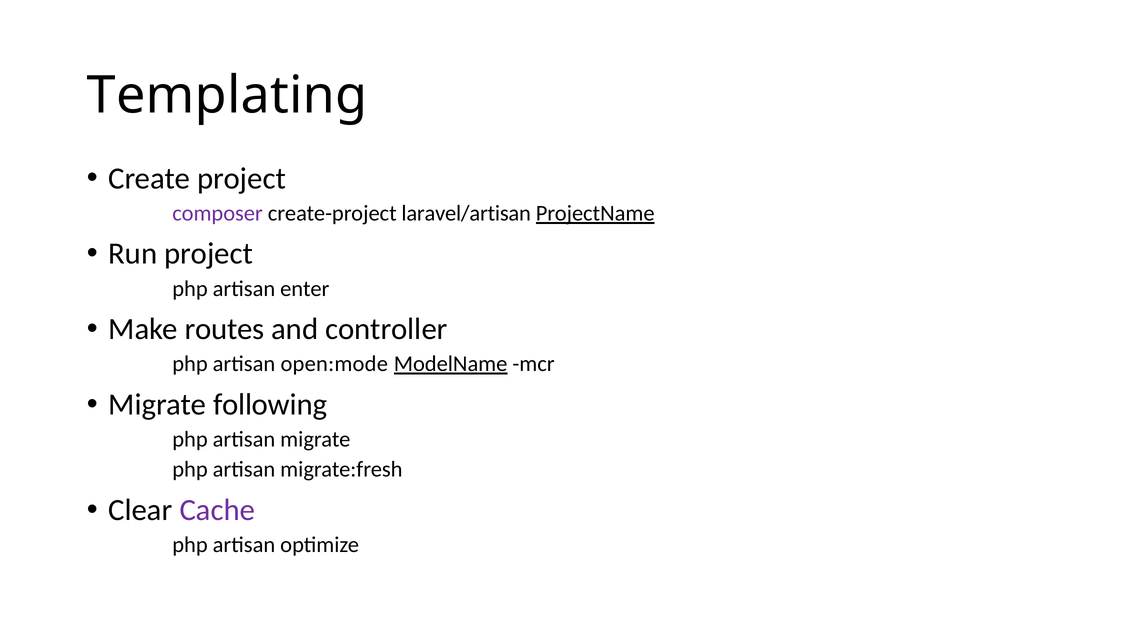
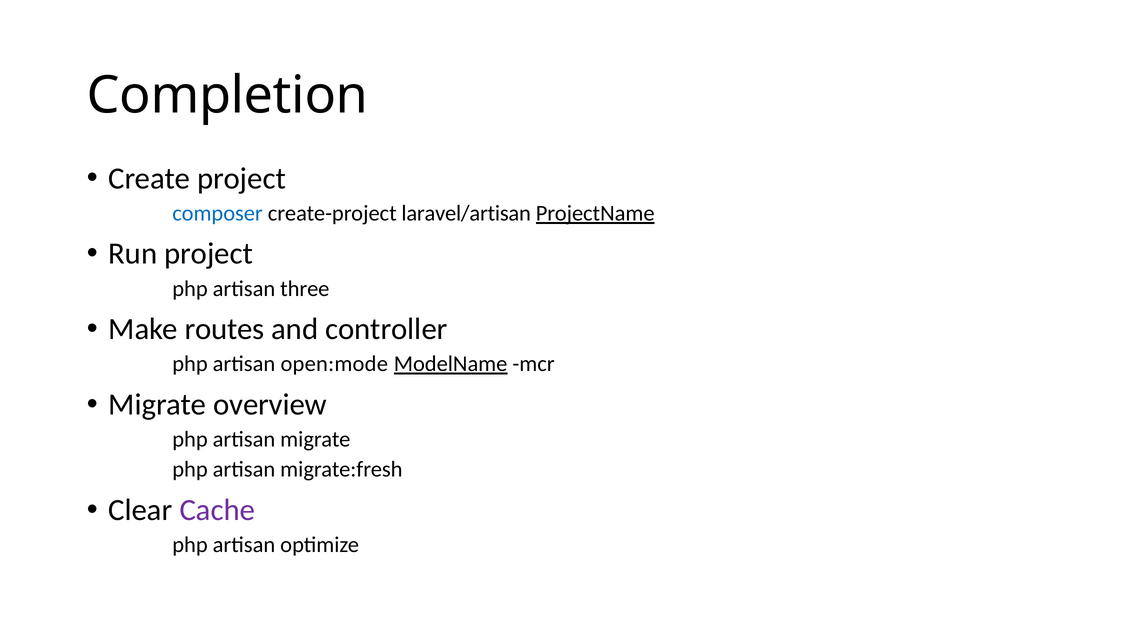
Templating: Templating -> Completion
composer colour: purple -> blue
enter: enter -> three
following: following -> overview
